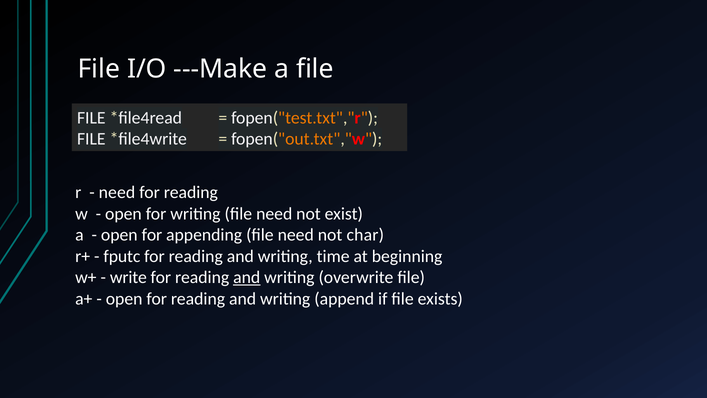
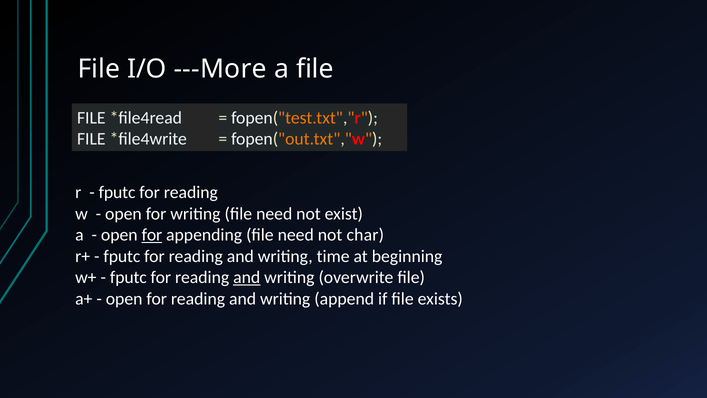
---Make: ---Make -> ---More
need at (117, 192): need -> fputc
for at (152, 235) underline: none -> present
write at (128, 277): write -> fputc
